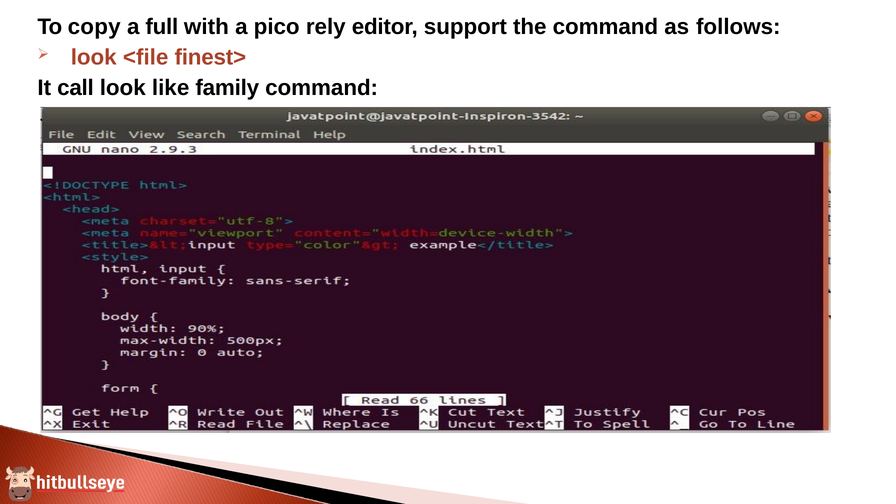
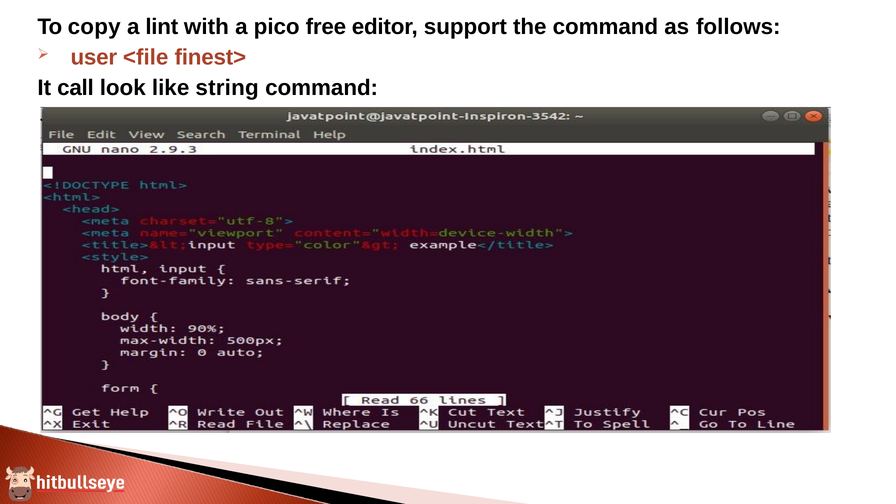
full: full -> lint
rely: rely -> free
look at (94, 57): look -> user
family: family -> string
